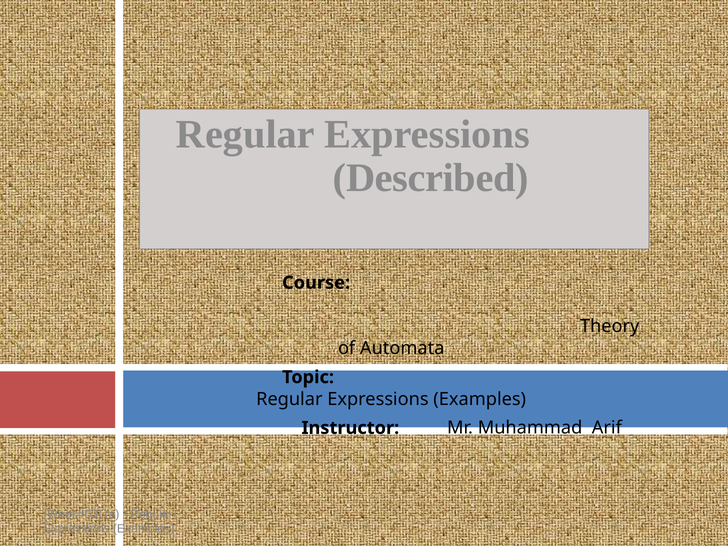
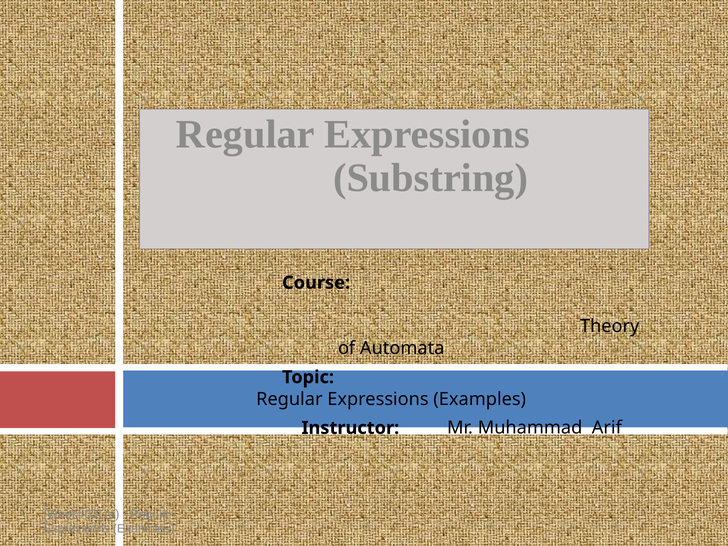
Described: Described -> Substring
